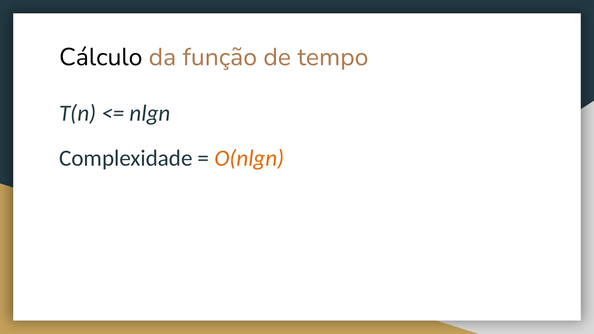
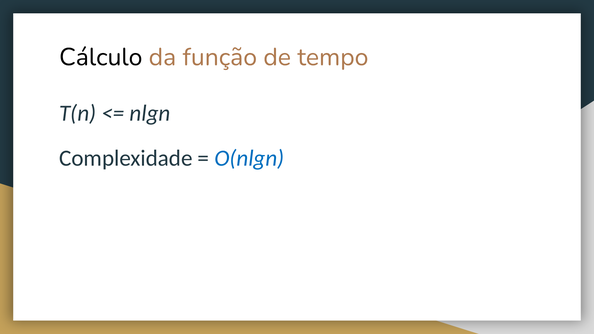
O(nlgn colour: orange -> blue
